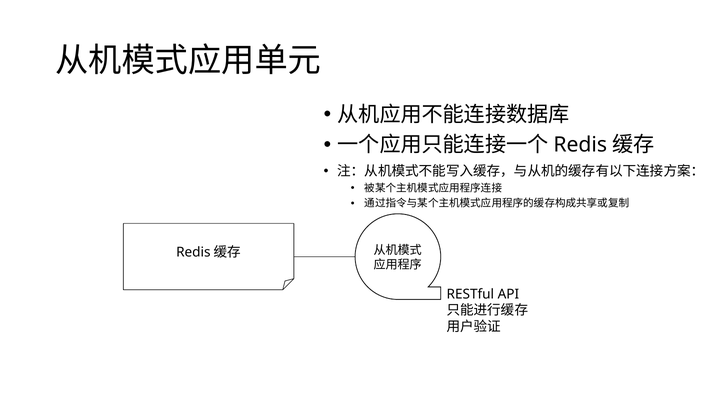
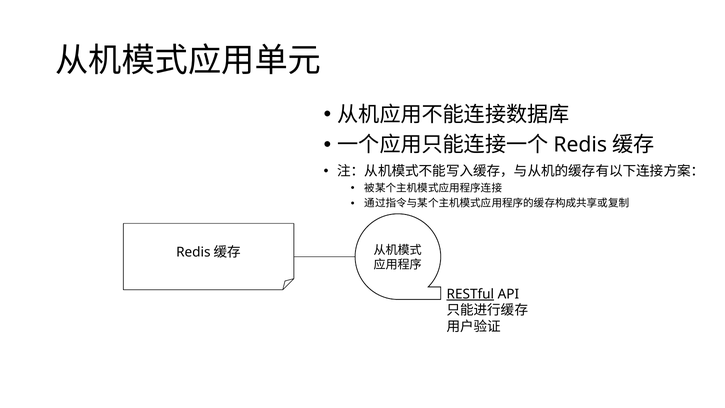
RESTful underline: none -> present
